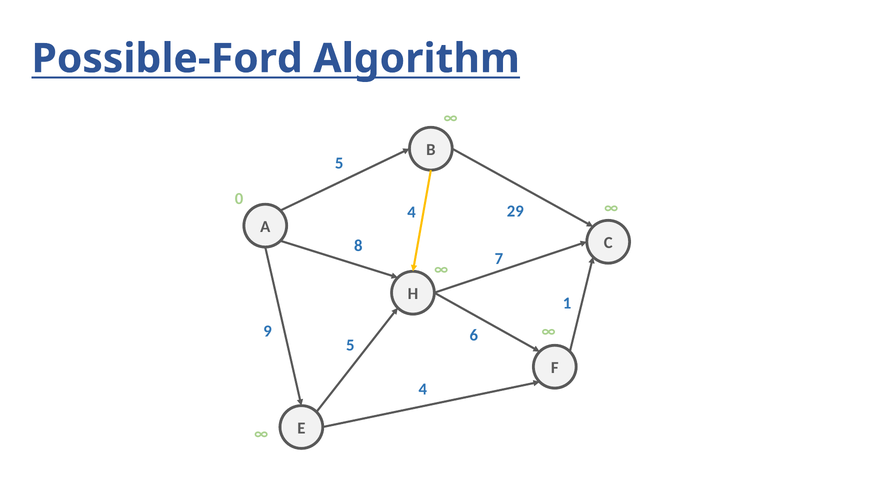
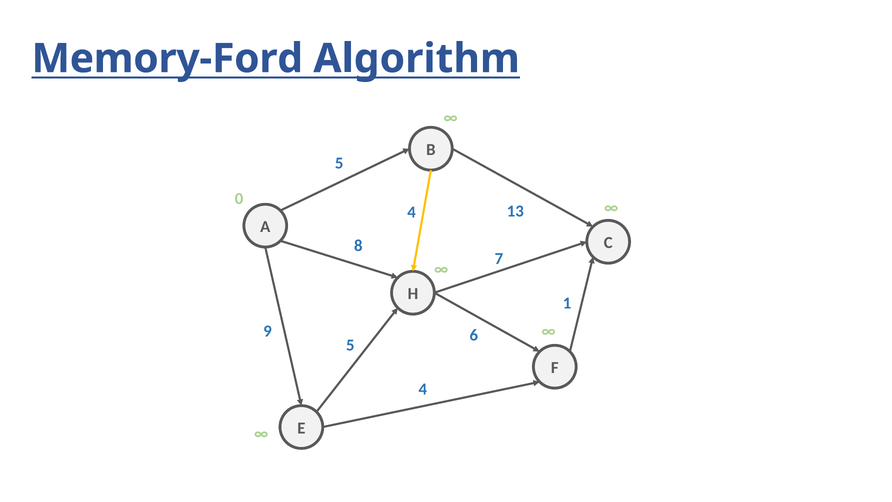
Possible-Ford: Possible-Ford -> Memory-Ford
29: 29 -> 13
